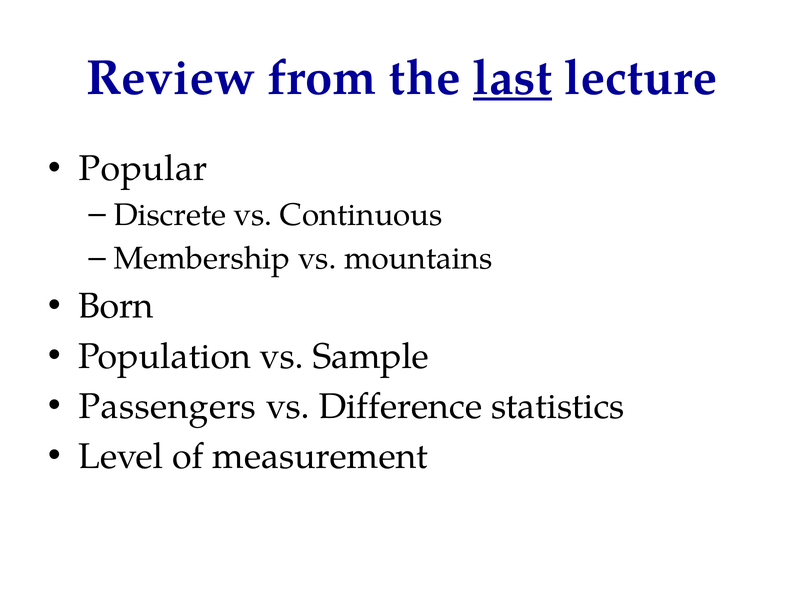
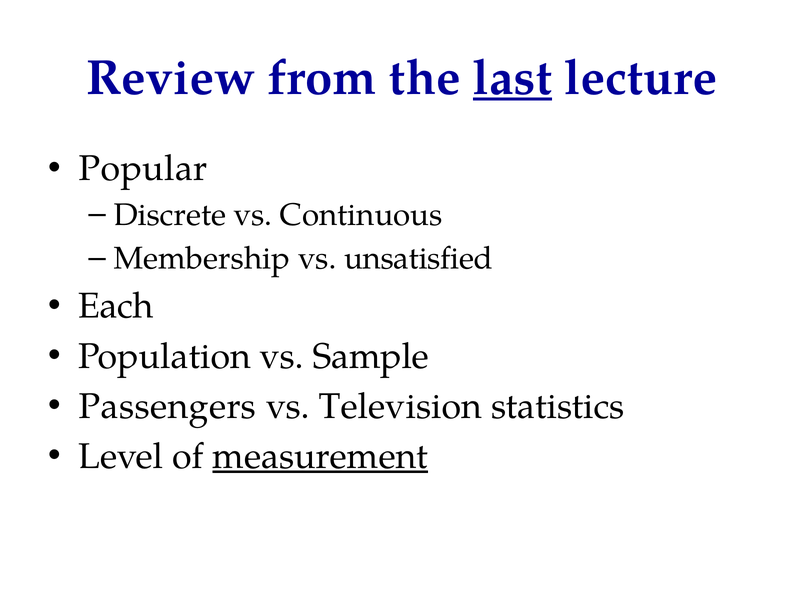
mountains: mountains -> unsatisfied
Born: Born -> Each
Difference: Difference -> Television
measurement underline: none -> present
